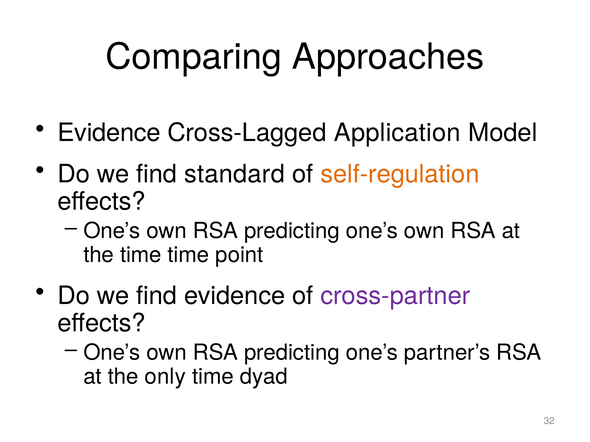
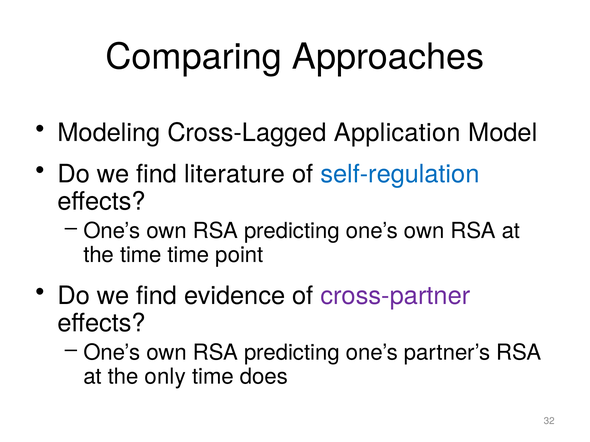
Evidence at (109, 133): Evidence -> Modeling
standard: standard -> literature
self-regulation colour: orange -> blue
dyad: dyad -> does
